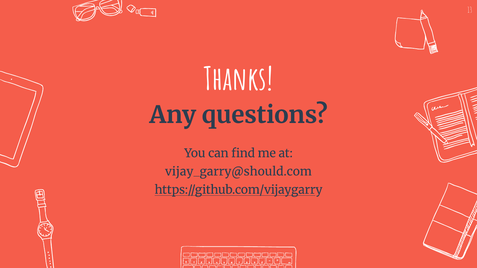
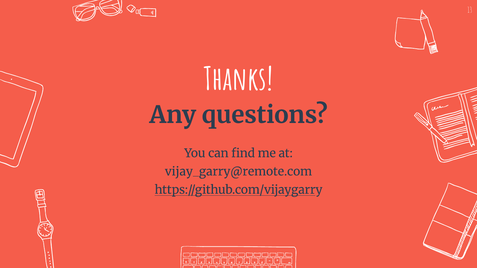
vijay_garry@should.com: vijay_garry@should.com -> vijay_garry@remote.com
